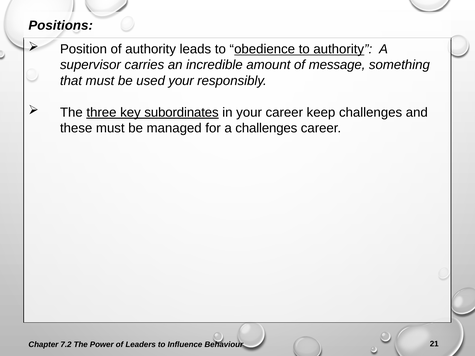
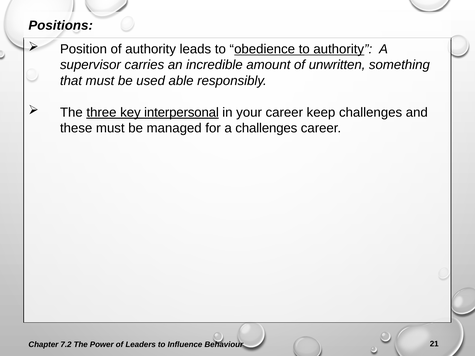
message: message -> unwritten
used your: your -> able
subordinates: subordinates -> interpersonal
